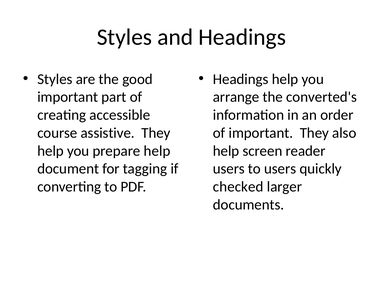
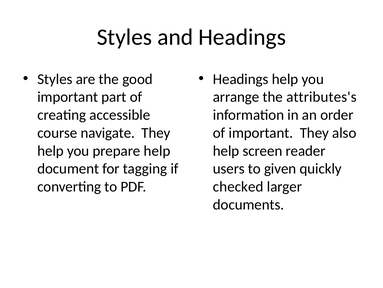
converted's: converted's -> attributes's
assistive: assistive -> navigate
to users: users -> given
